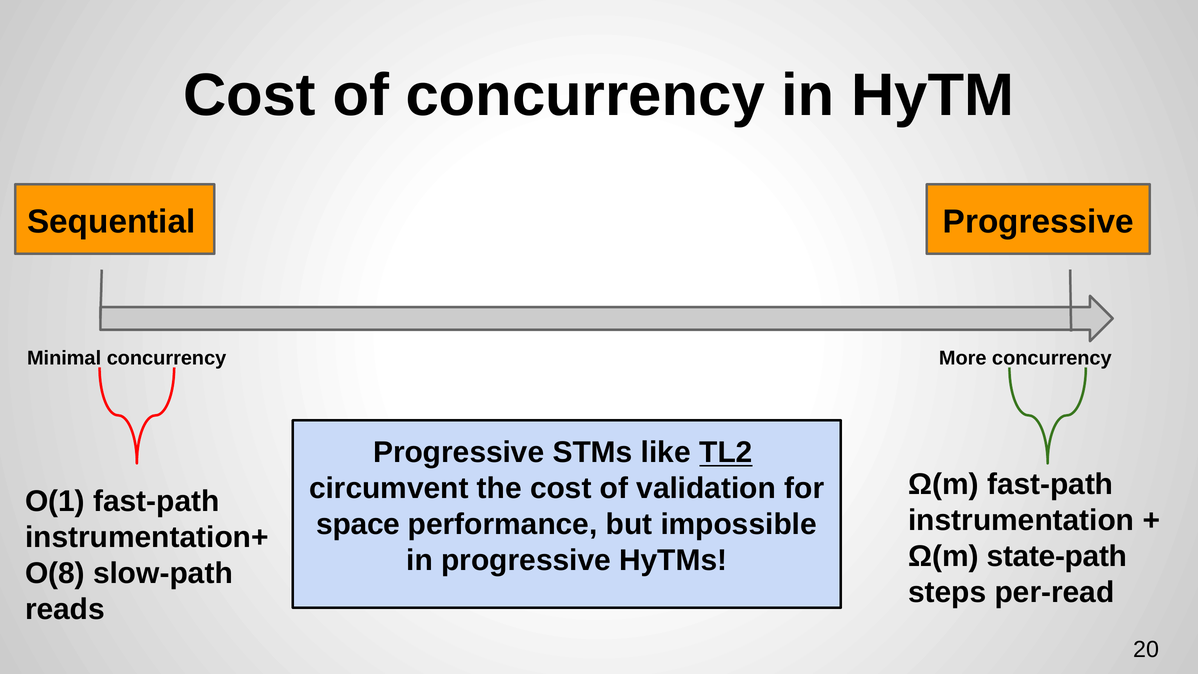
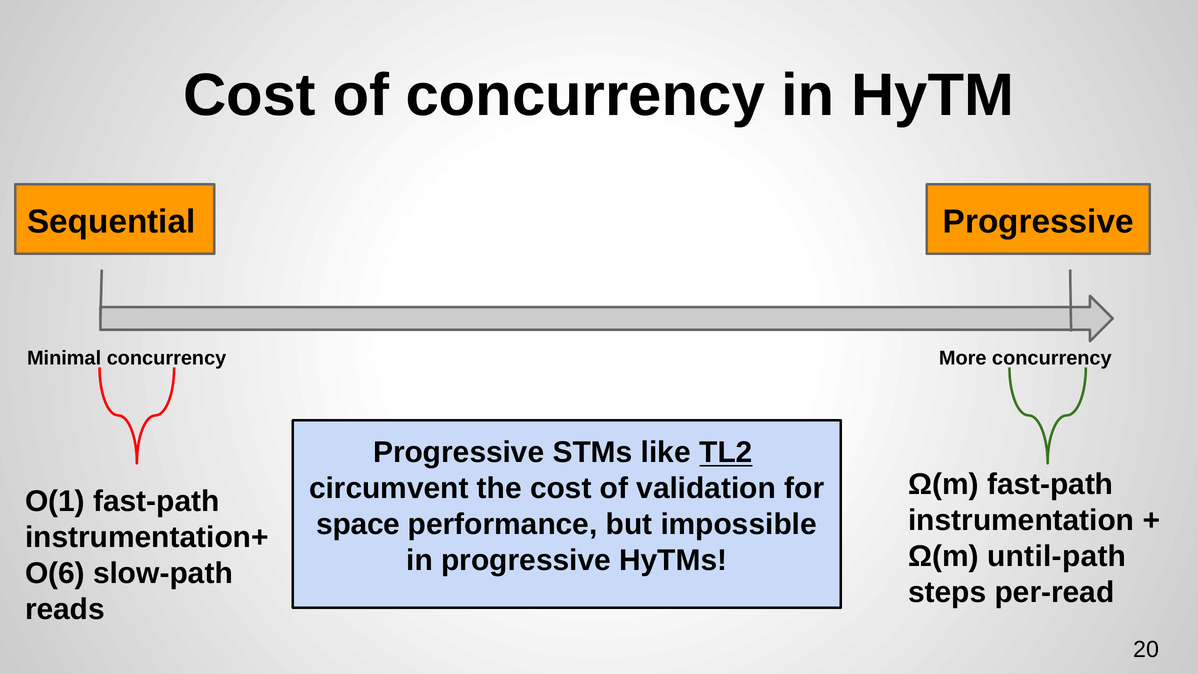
state-path: state-path -> until-path
O(8: O(8 -> O(6
